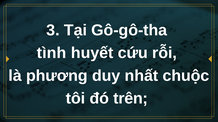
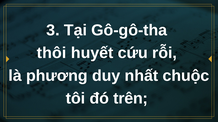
tình: tình -> thôi
